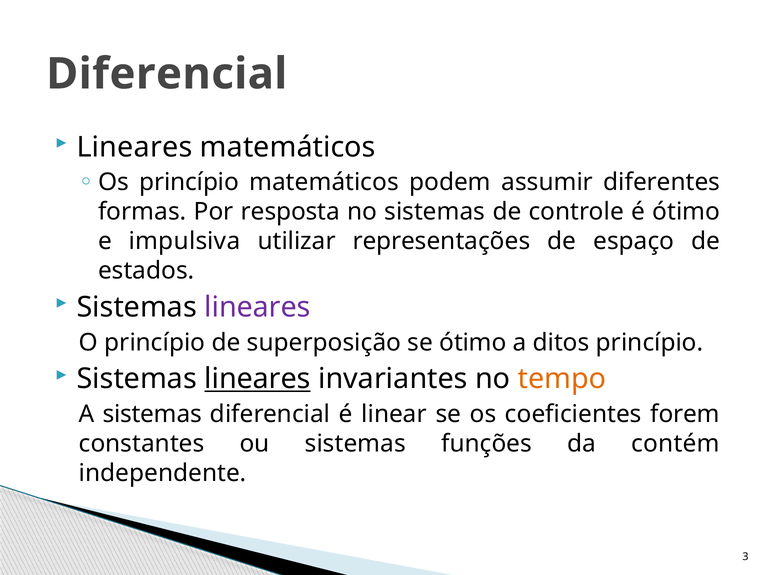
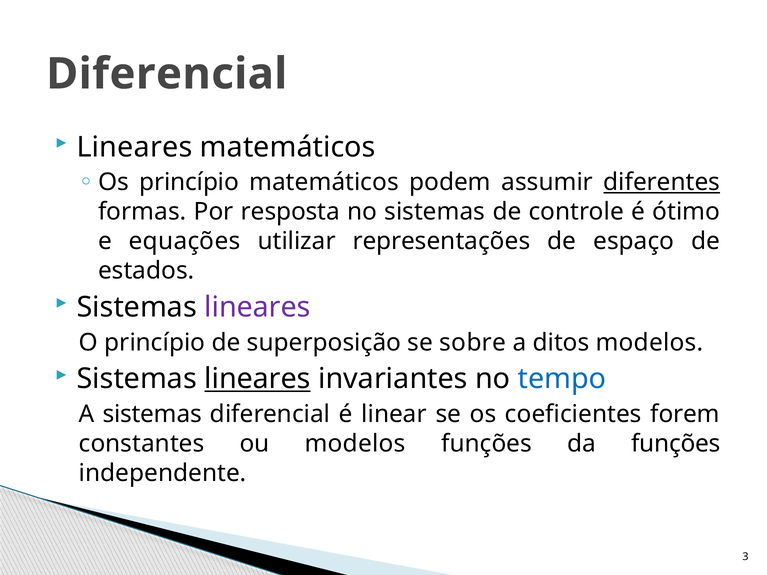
diferentes underline: none -> present
impulsiva: impulsiva -> equações
se ótimo: ótimo -> sobre
ditos princípio: princípio -> modelos
tempo colour: orange -> blue
ou sistemas: sistemas -> modelos
da contém: contém -> funções
